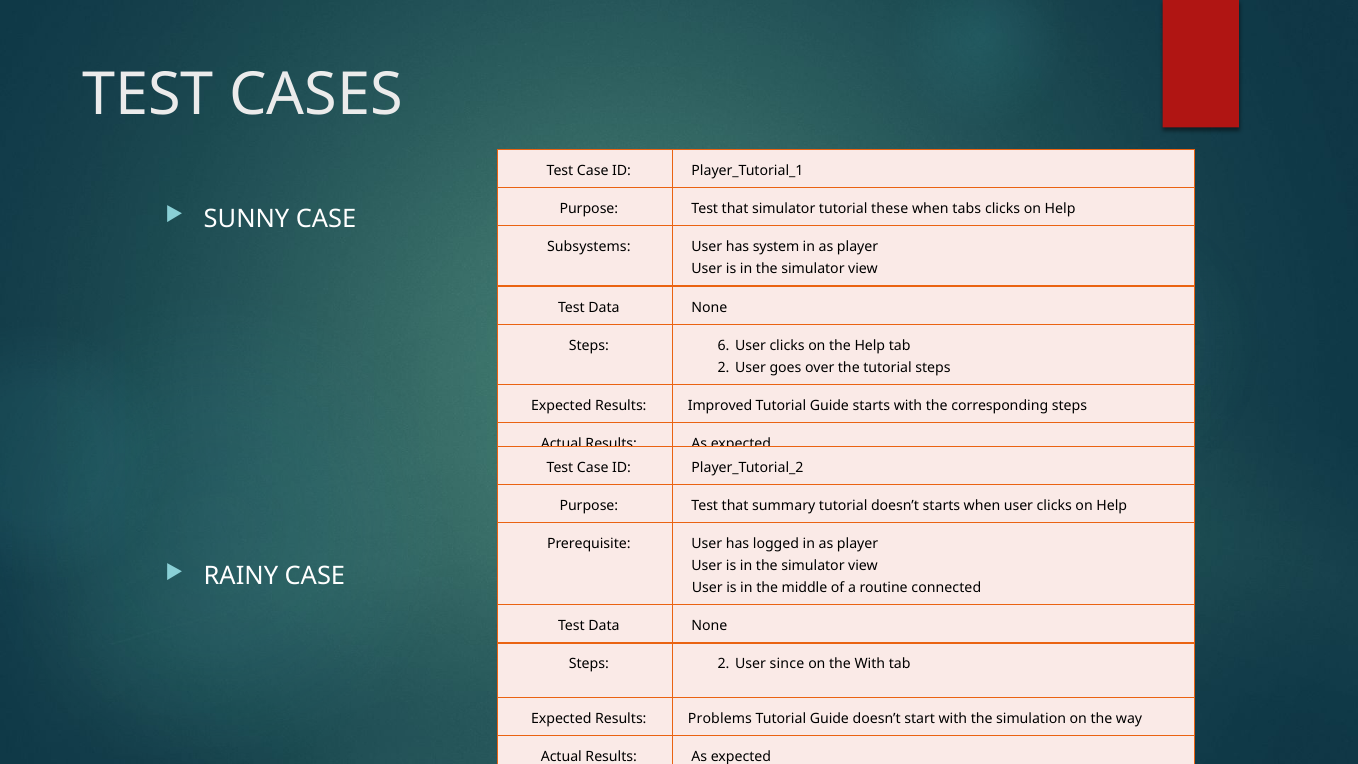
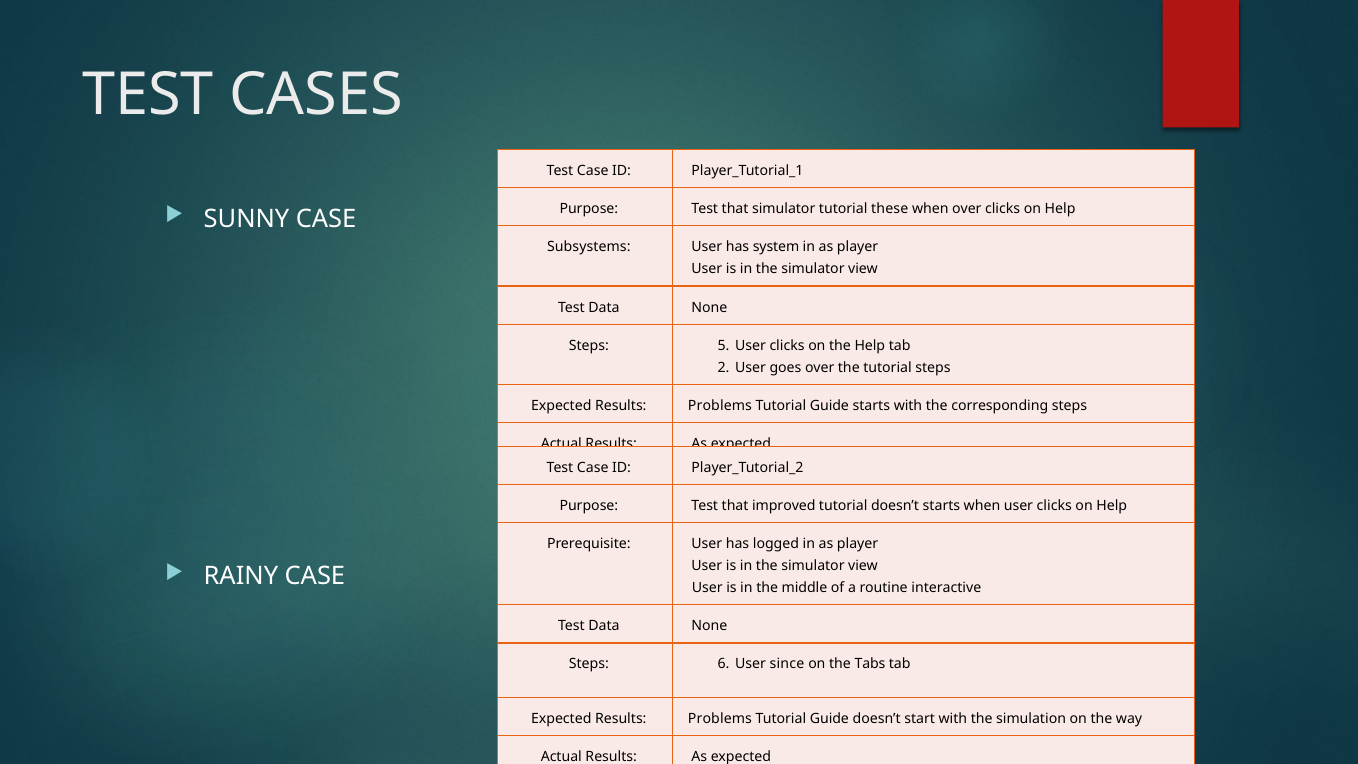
when tabs: tabs -> over
6: 6 -> 5
Improved at (720, 406): Improved -> Problems
summary: summary -> improved
connected: connected -> interactive
Steps 2: 2 -> 6
the With: With -> Tabs
